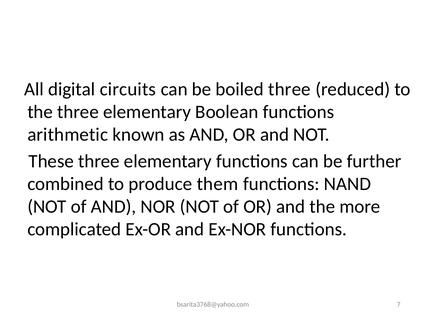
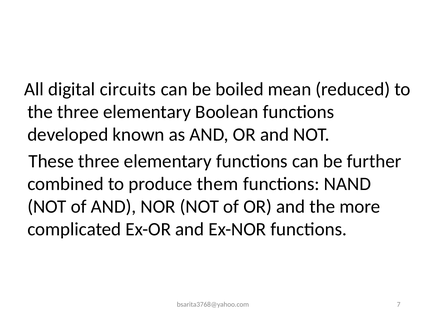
boiled three: three -> mean
arithmetic: arithmetic -> developed
